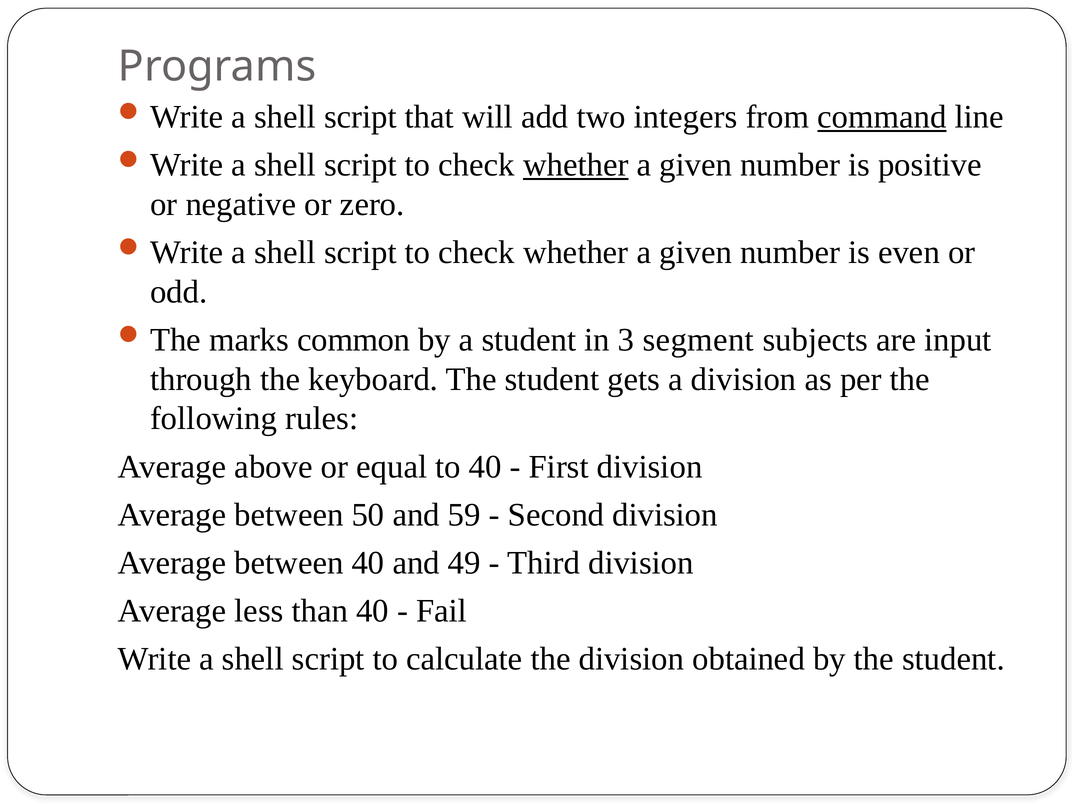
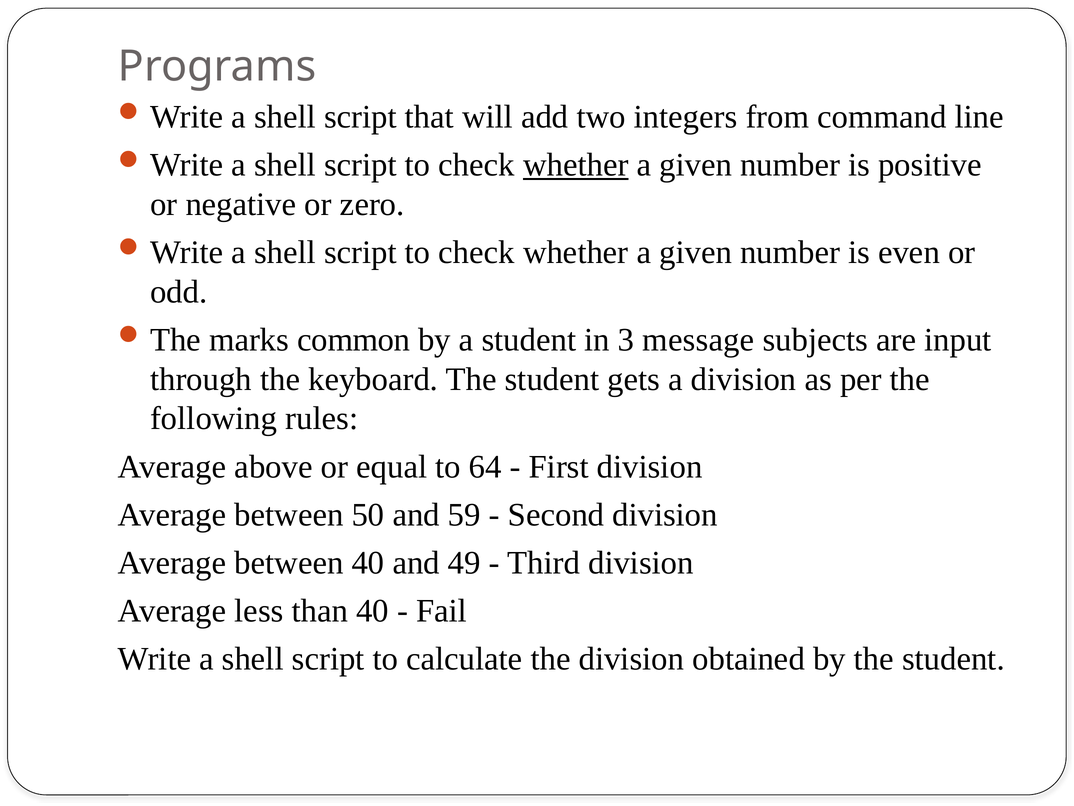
command underline: present -> none
segment: segment -> message
to 40: 40 -> 64
